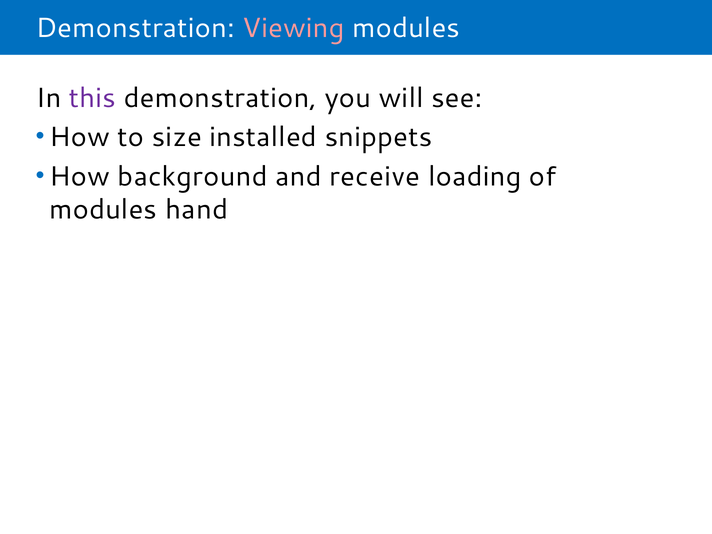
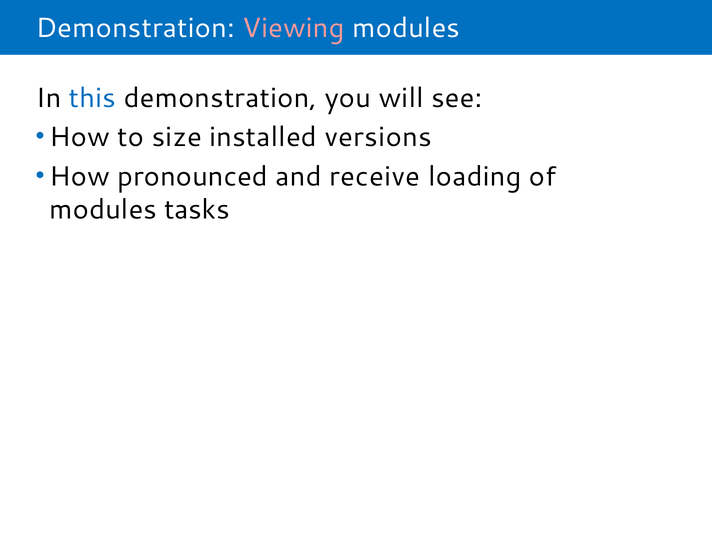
this colour: purple -> blue
snippets: snippets -> versions
background: background -> pronounced
hand: hand -> tasks
